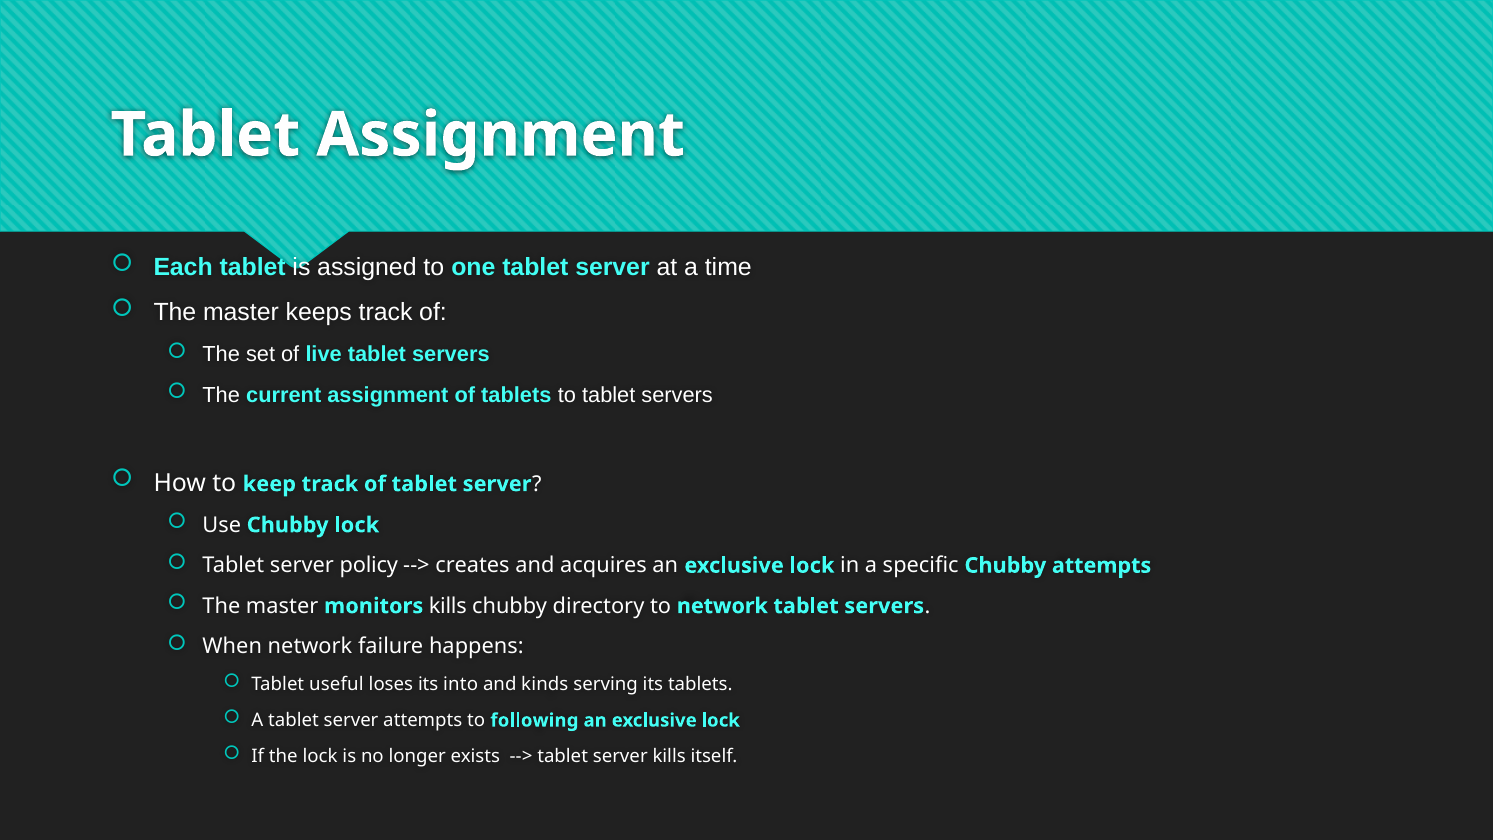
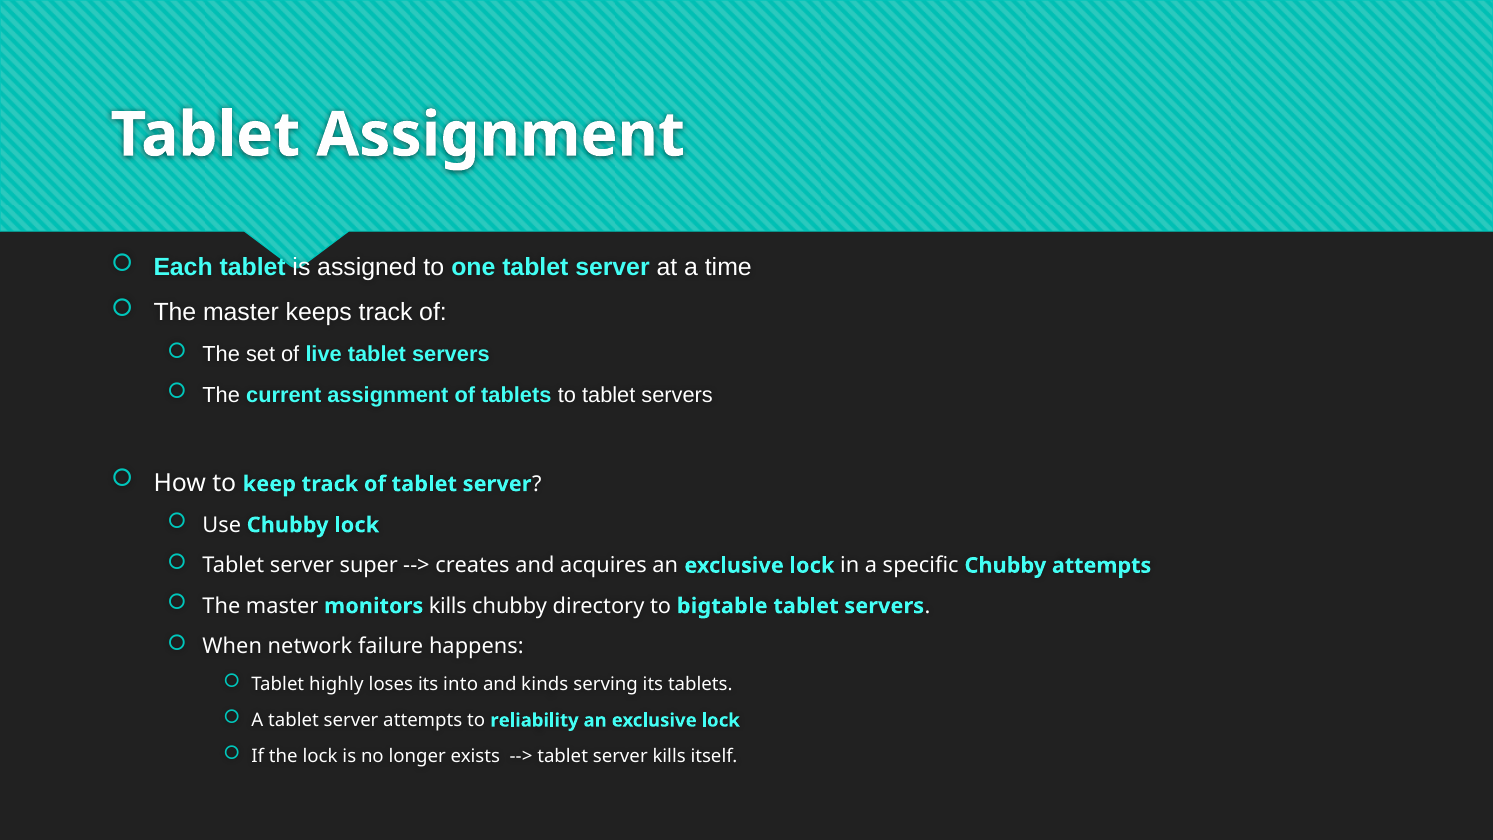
policy: policy -> super
to network: network -> bigtable
useful: useful -> highly
following: following -> reliability
